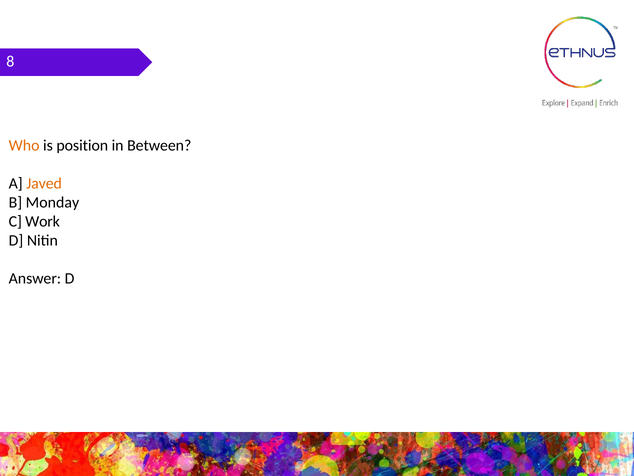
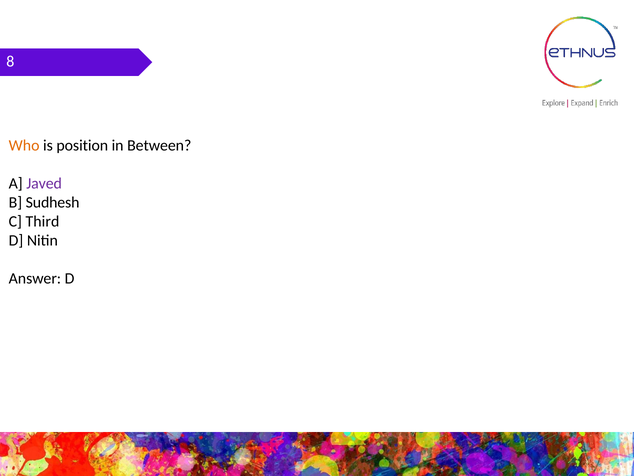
Javed colour: orange -> purple
Monday: Monday -> Sudhesh
Work: Work -> Third
